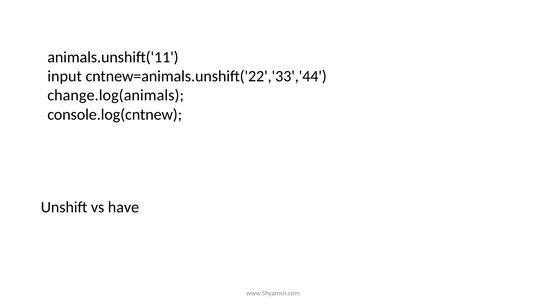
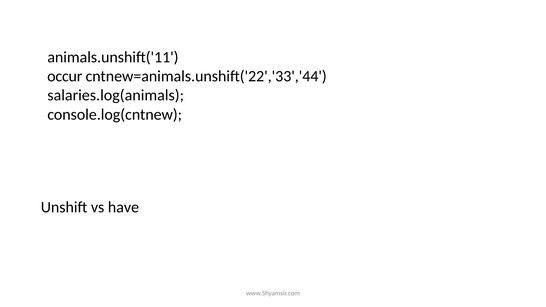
input: input -> occur
change.log(animals: change.log(animals -> salaries.log(animals
